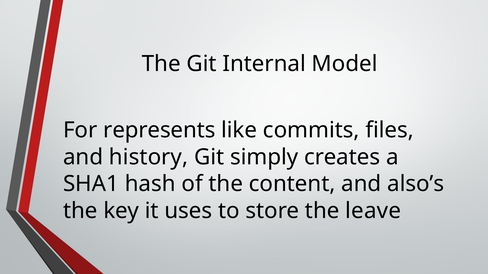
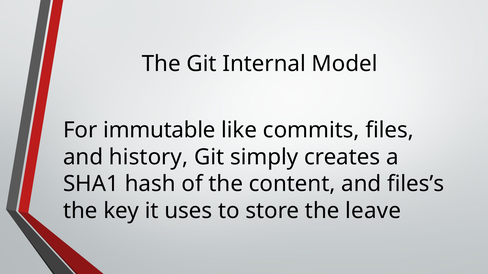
represents: represents -> immutable
also’s: also’s -> files’s
